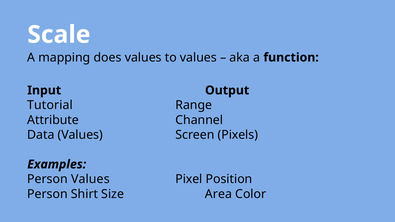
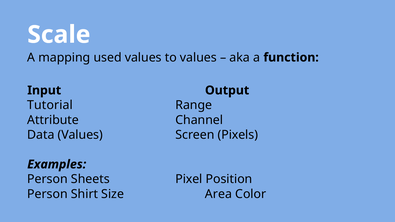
does: does -> used
Person Values: Values -> Sheets
